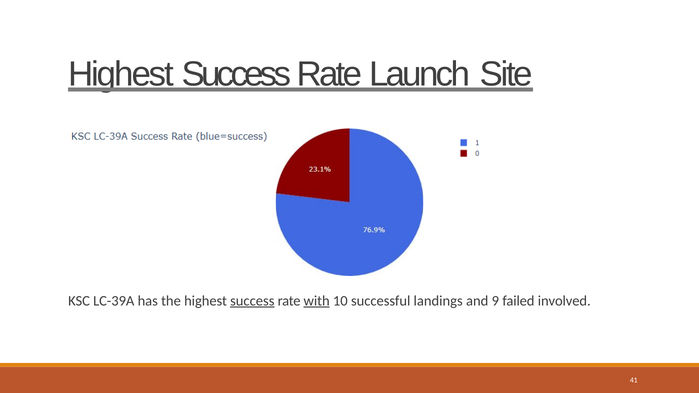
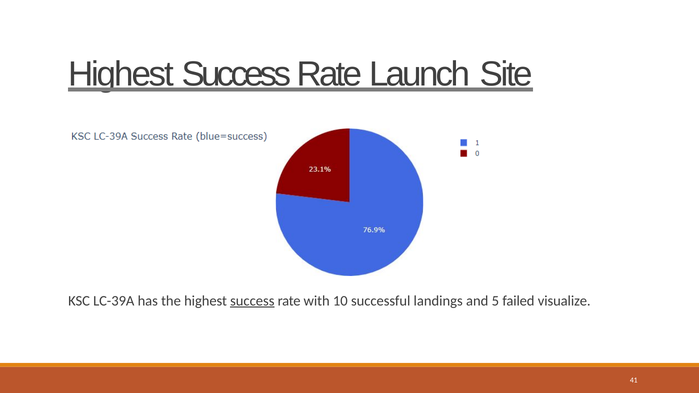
with underline: present -> none
9: 9 -> 5
involved: involved -> visualize
